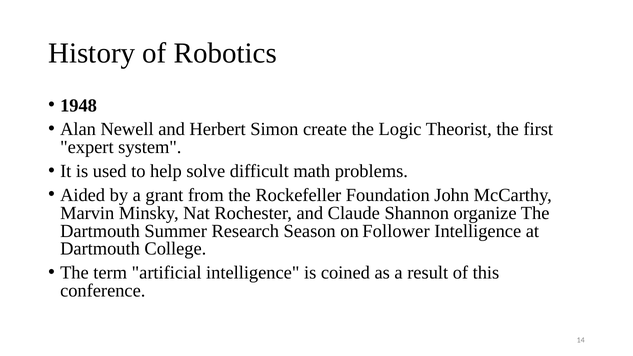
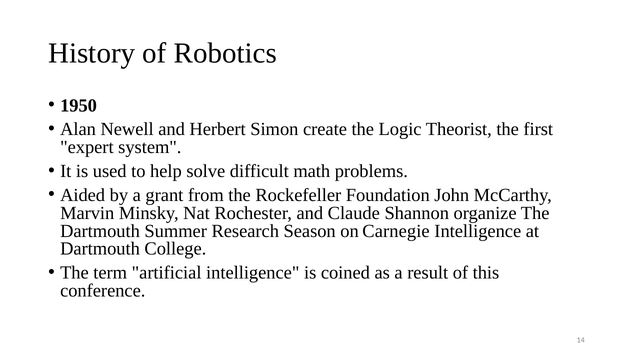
1948: 1948 -> 1950
Follower: Follower -> Carnegie
